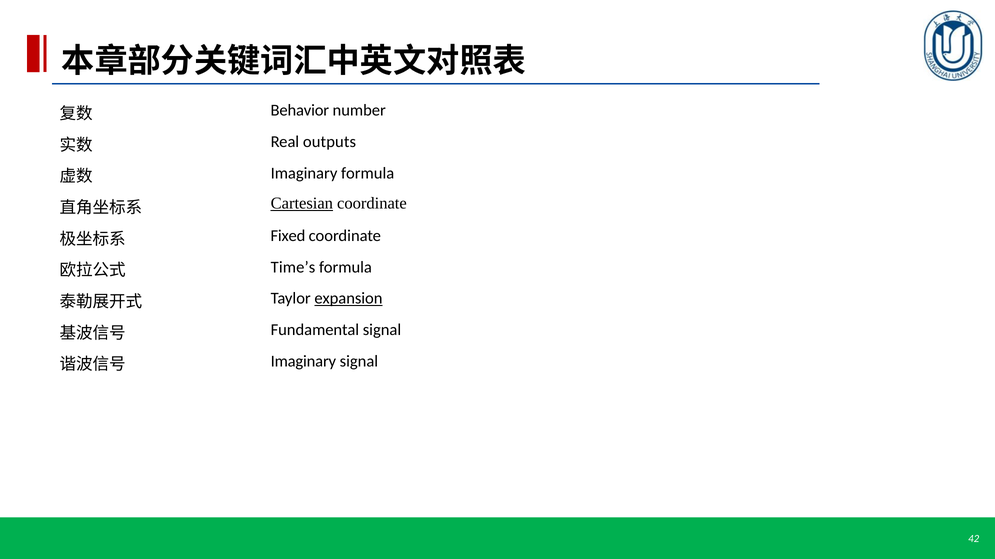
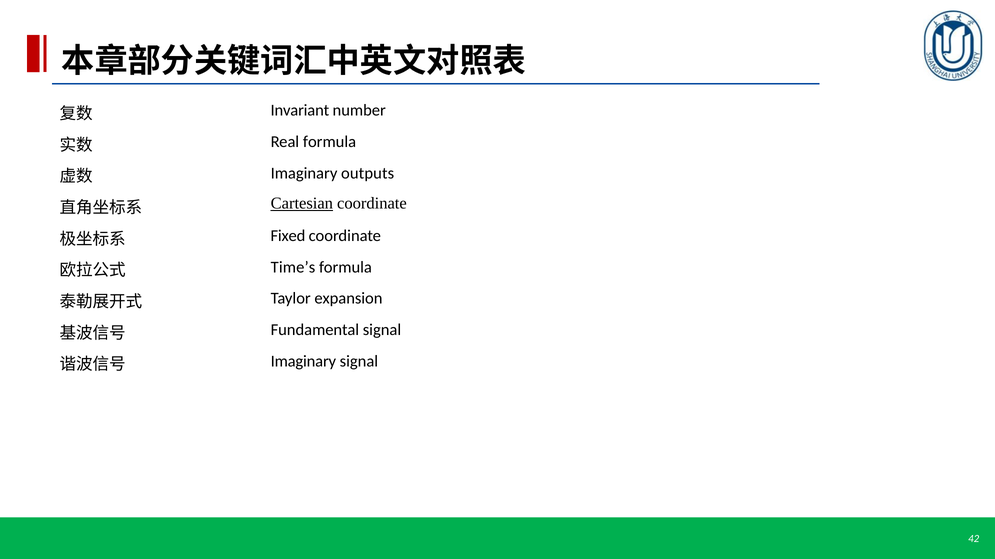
Behavior: Behavior -> Invariant
Real outputs: outputs -> formula
Imaginary formula: formula -> outputs
expansion underline: present -> none
